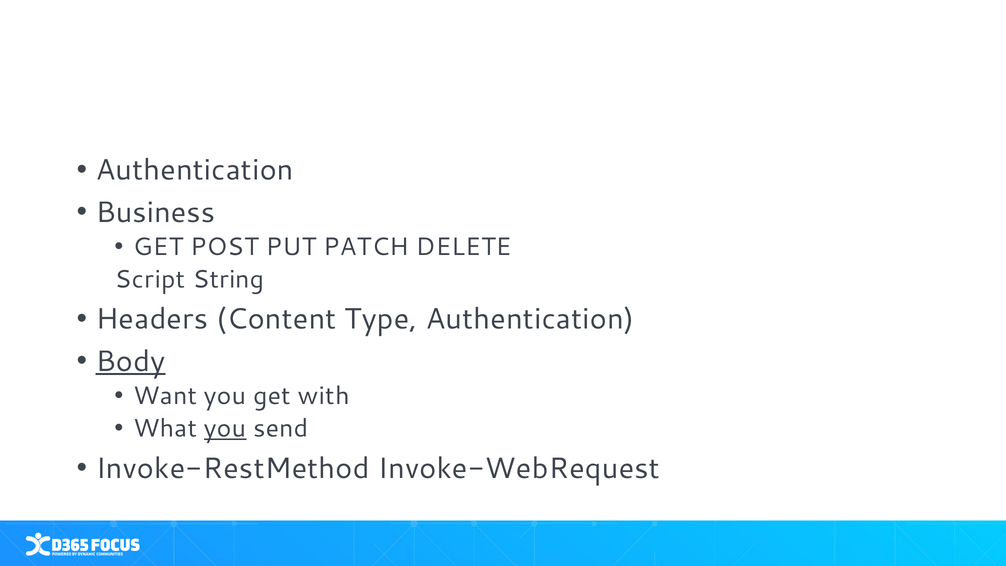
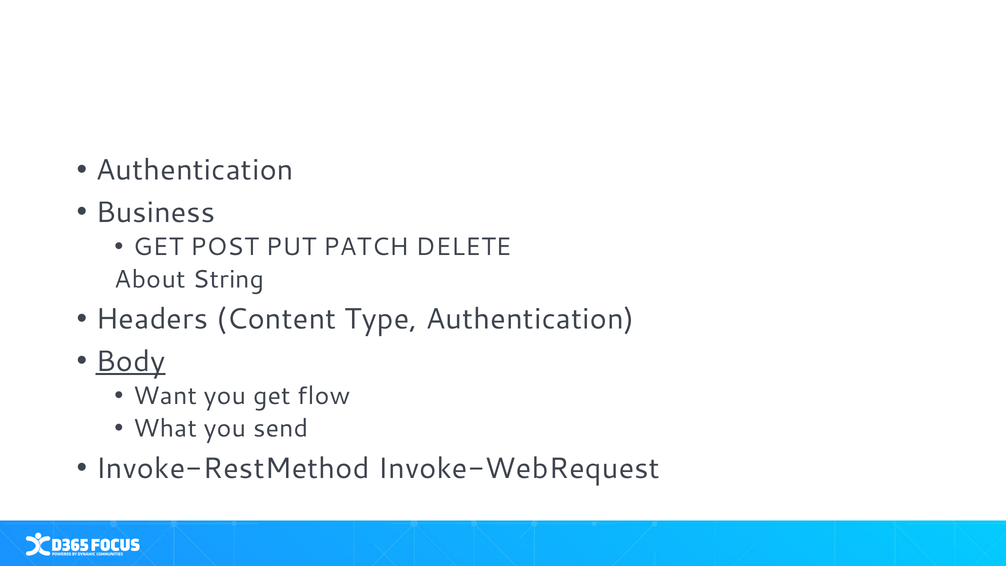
Script: Script -> About
with: with -> flow
you at (225, 428) underline: present -> none
